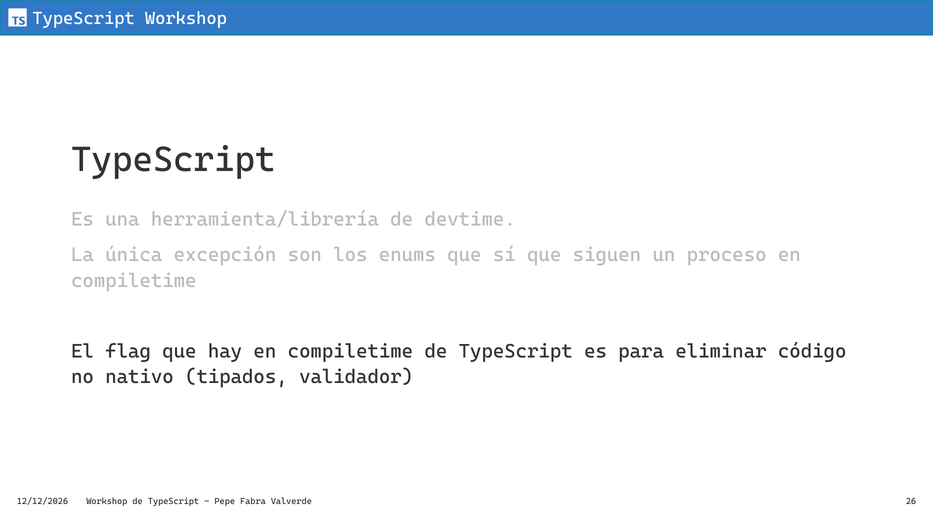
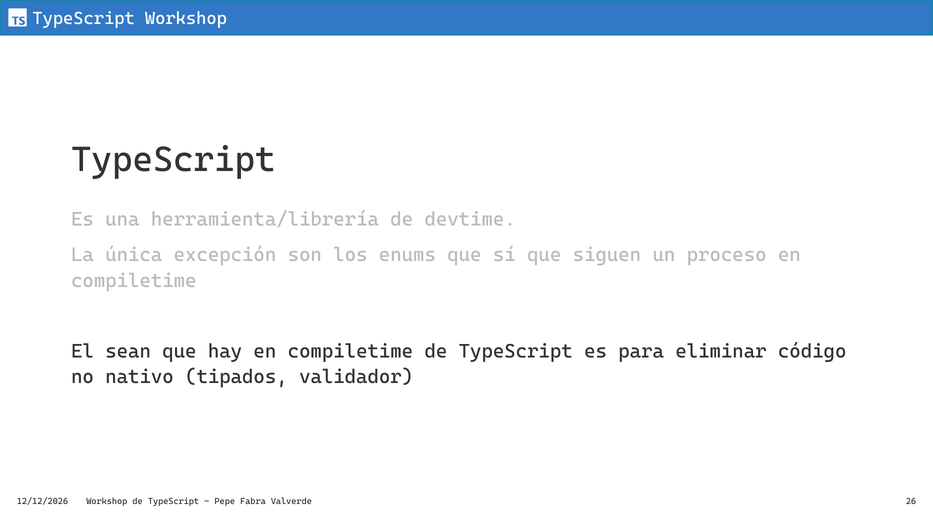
flag: flag -> sean
